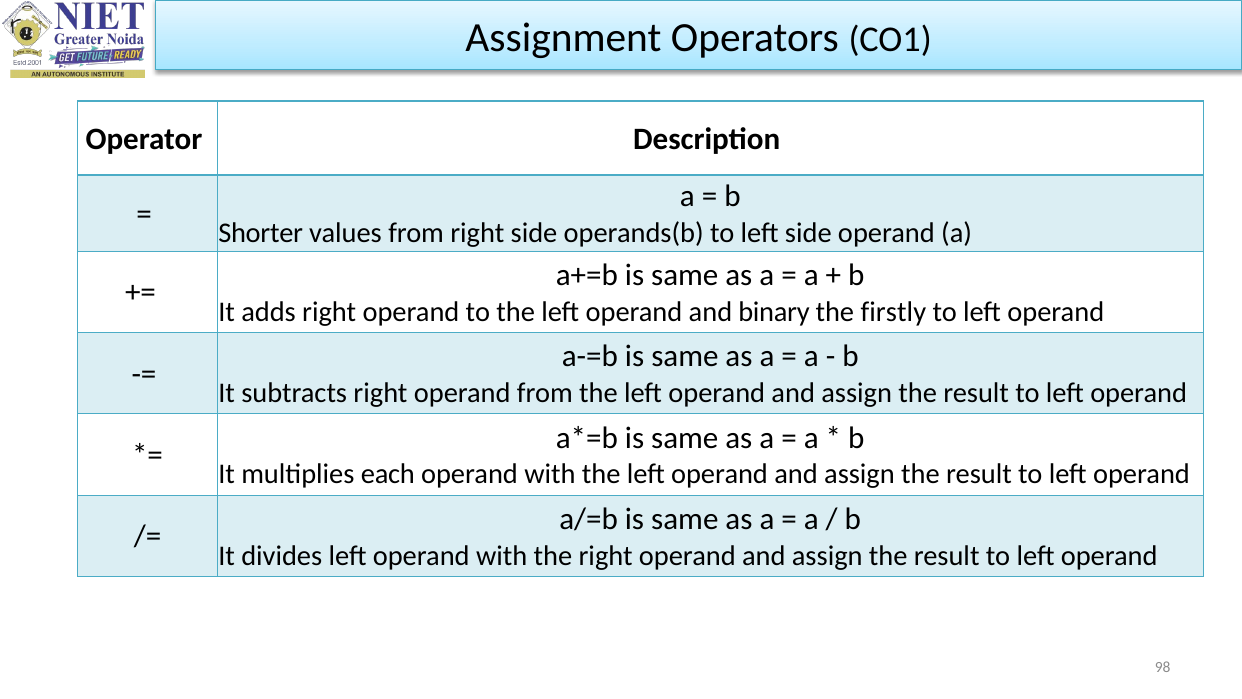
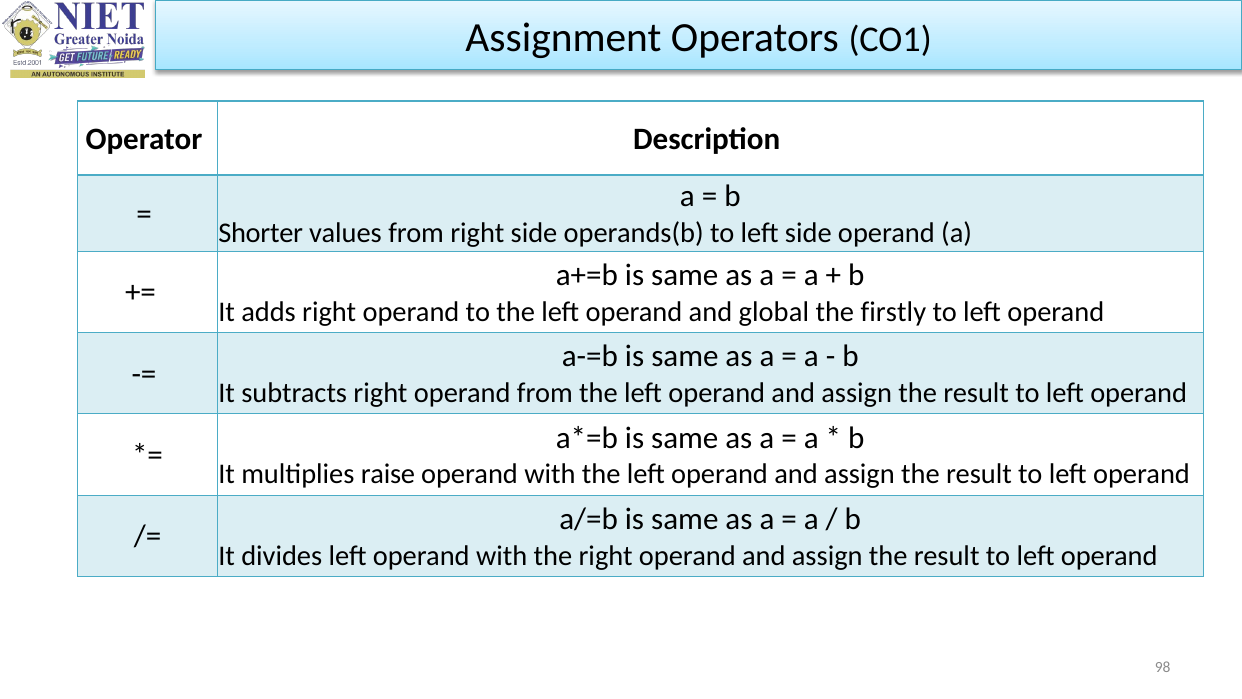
binary: binary -> global
each: each -> raise
